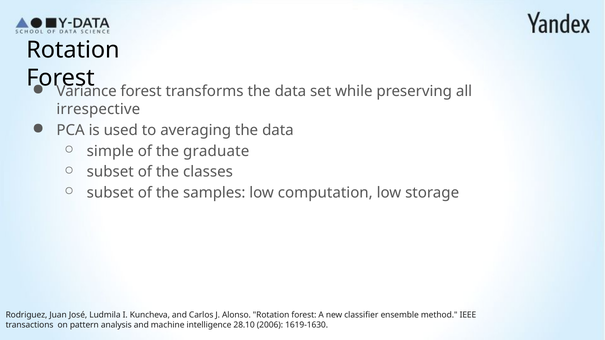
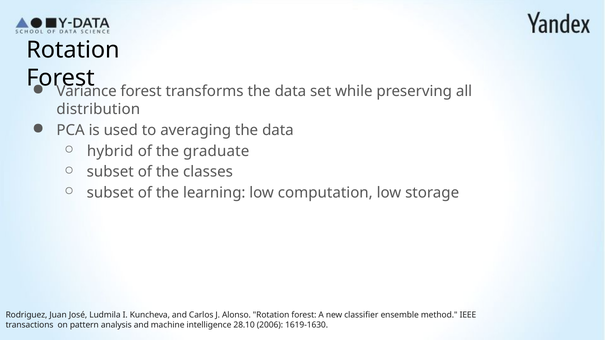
irrespective: irrespective -> distribution
simple: simple -> hybrid
samples: samples -> learning
